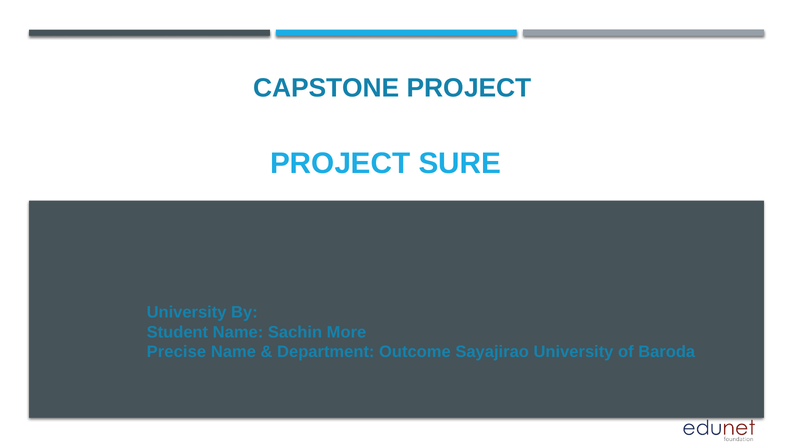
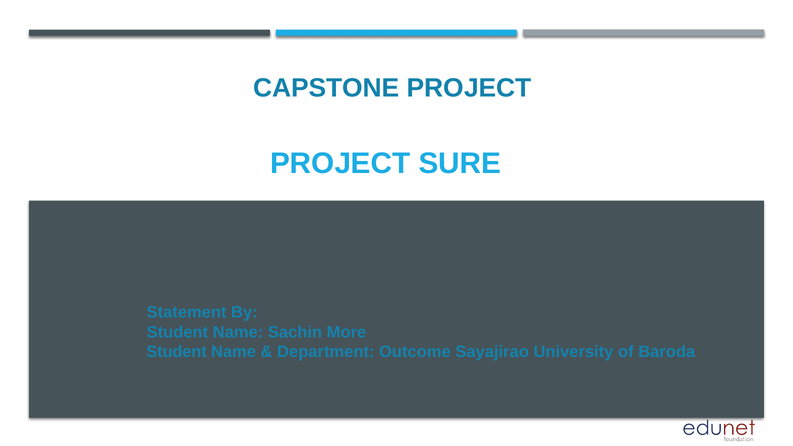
University at (187, 312): University -> Statement
Precise at (176, 352): Precise -> Student
